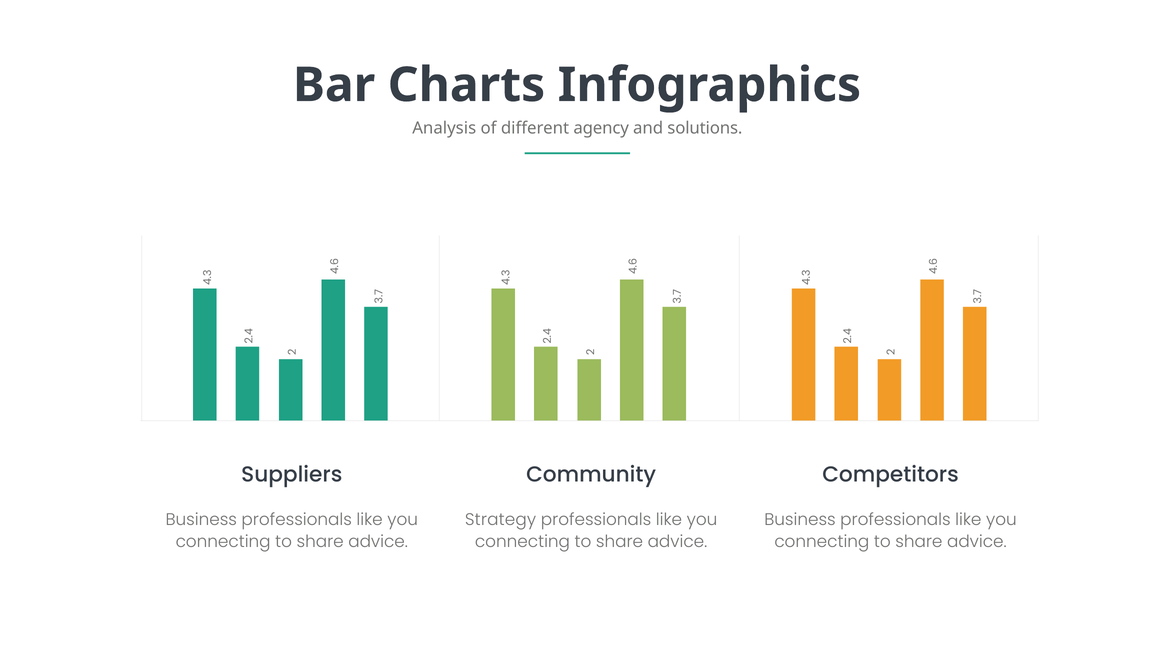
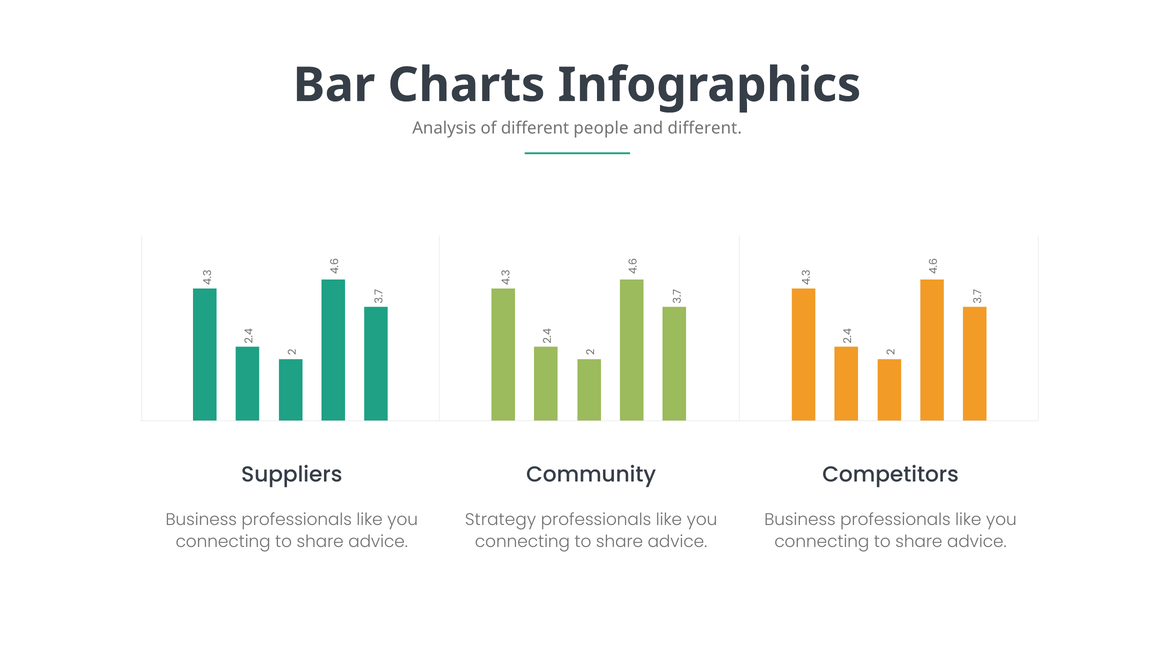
agency: agency -> people
and solutions: solutions -> different
